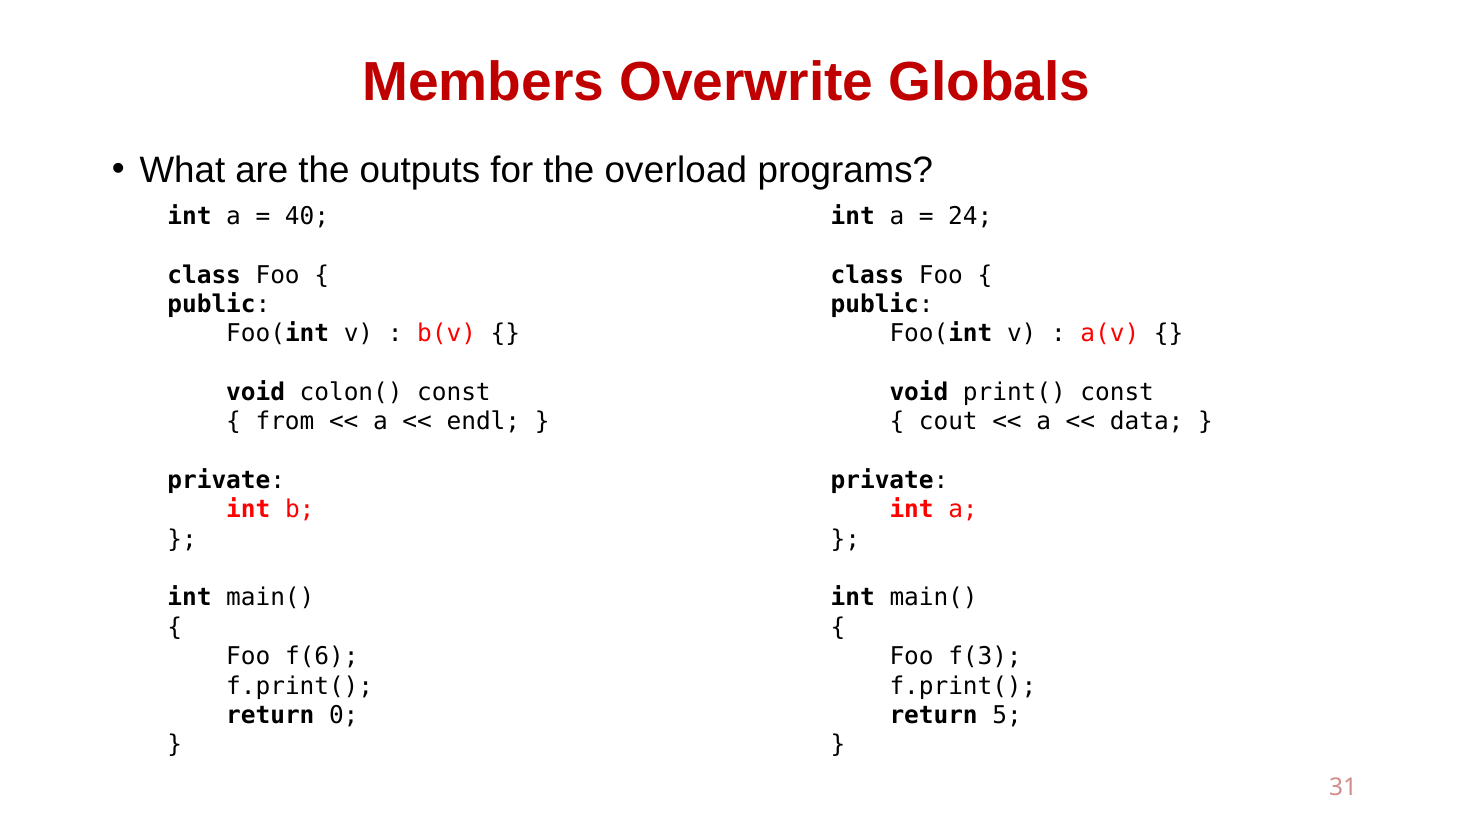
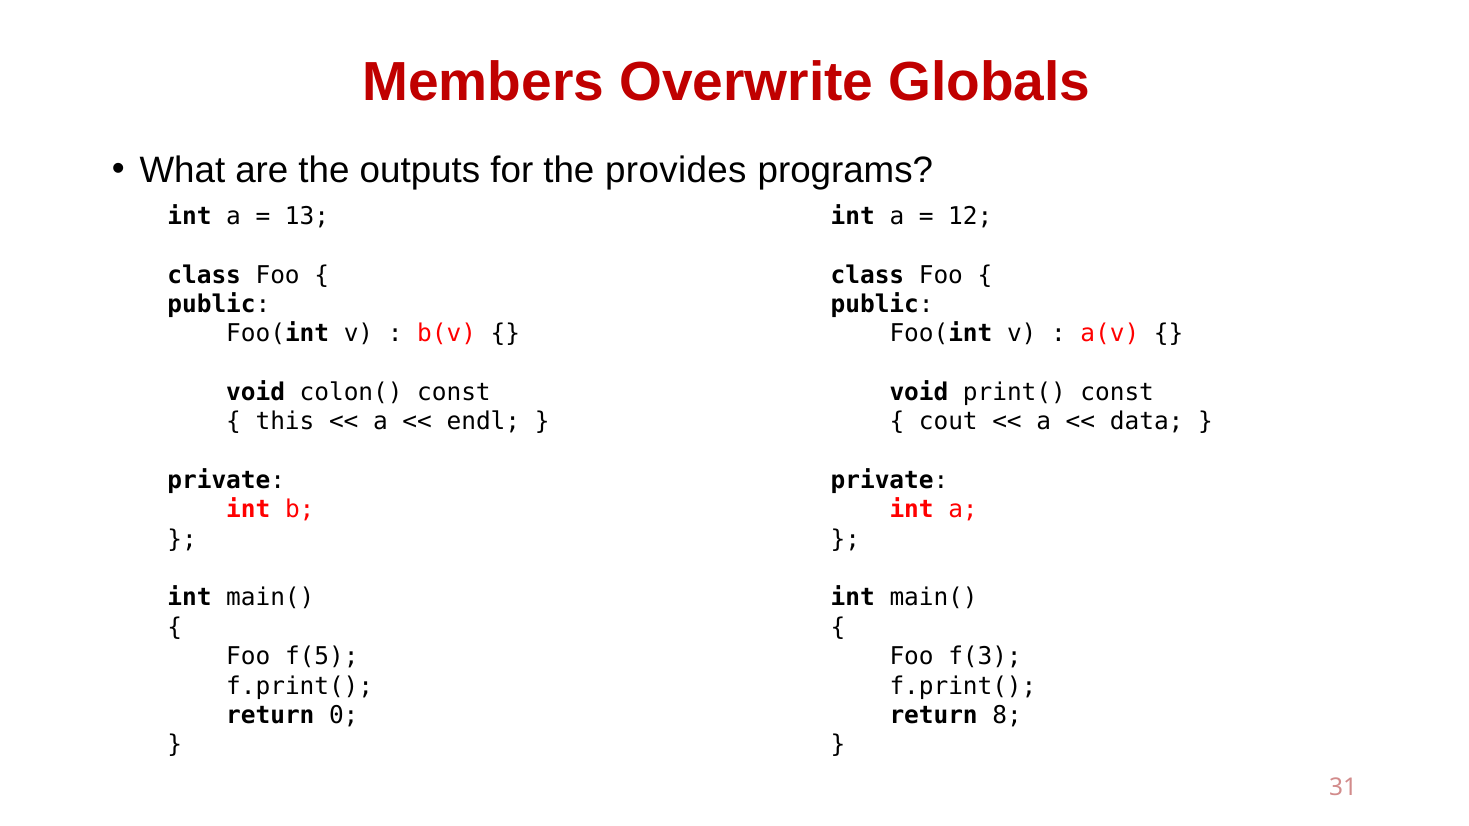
overload: overload -> provides
40: 40 -> 13
24: 24 -> 12
from: from -> this
f(6: f(6 -> f(5
5: 5 -> 8
